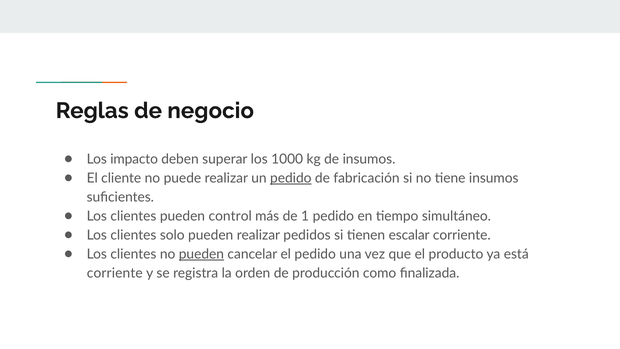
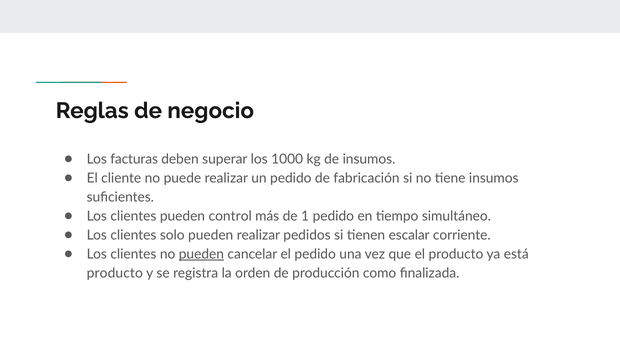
impacto: impacto -> facturas
pedido at (291, 178) underline: present -> none
corriente at (115, 273): corriente -> producto
